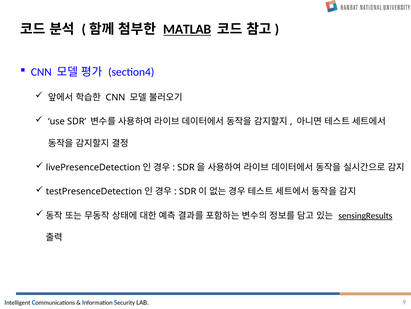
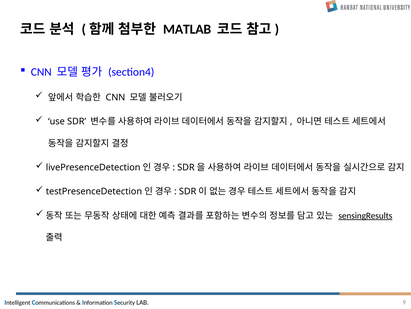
MATLAB underline: present -> none
